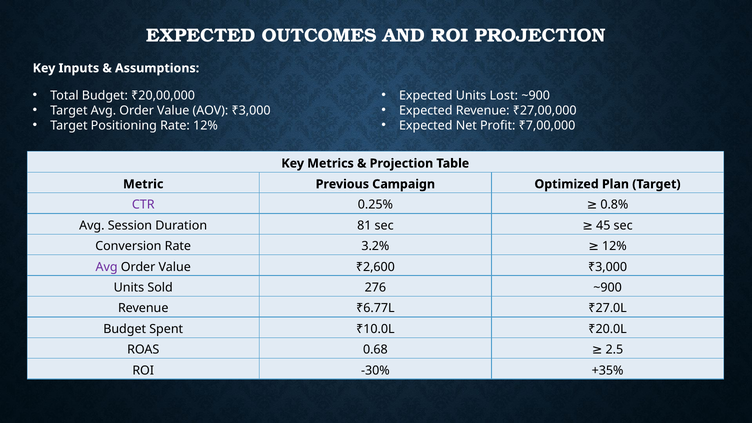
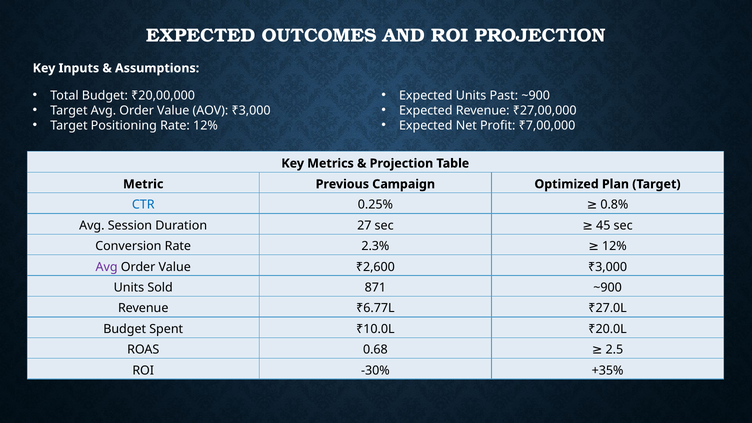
Lost: Lost -> Past
CTR colour: purple -> blue
81: 81 -> 27
3.2%: 3.2% -> 2.3%
276: 276 -> 871
